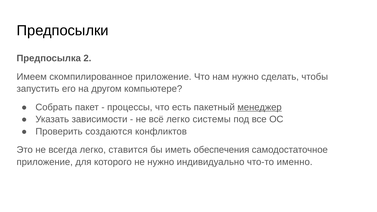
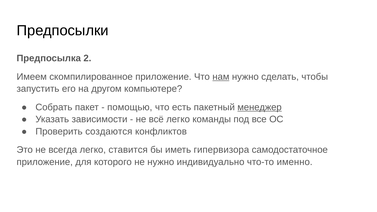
нам underline: none -> present
процессы: процессы -> помощью
системы: системы -> команды
обеспечения: обеспечения -> гипервизора
